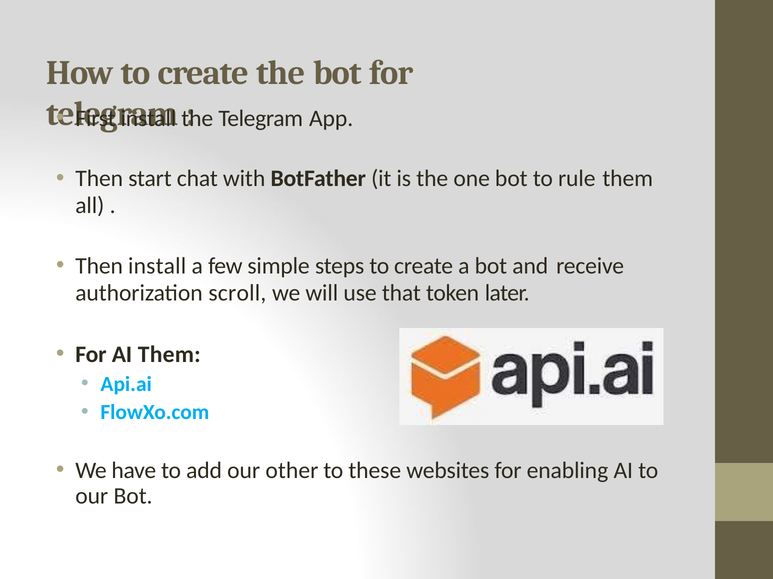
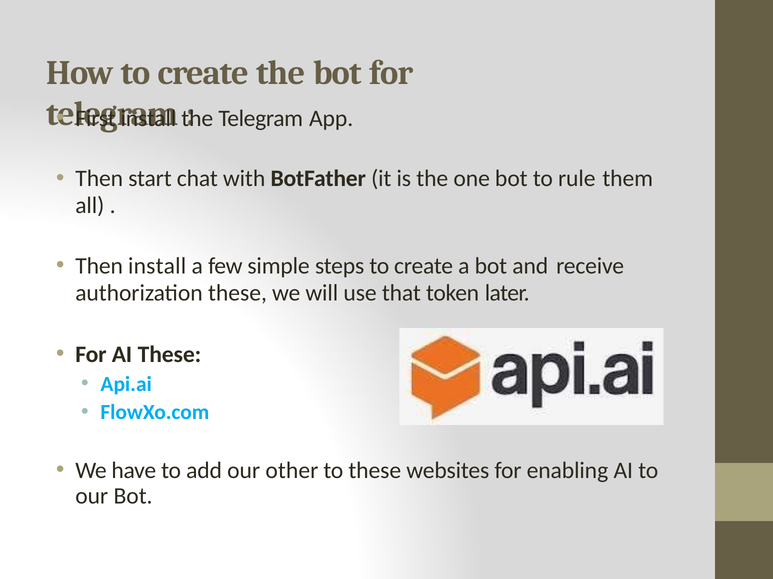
authorization scroll: scroll -> these
AI Them: Them -> These
